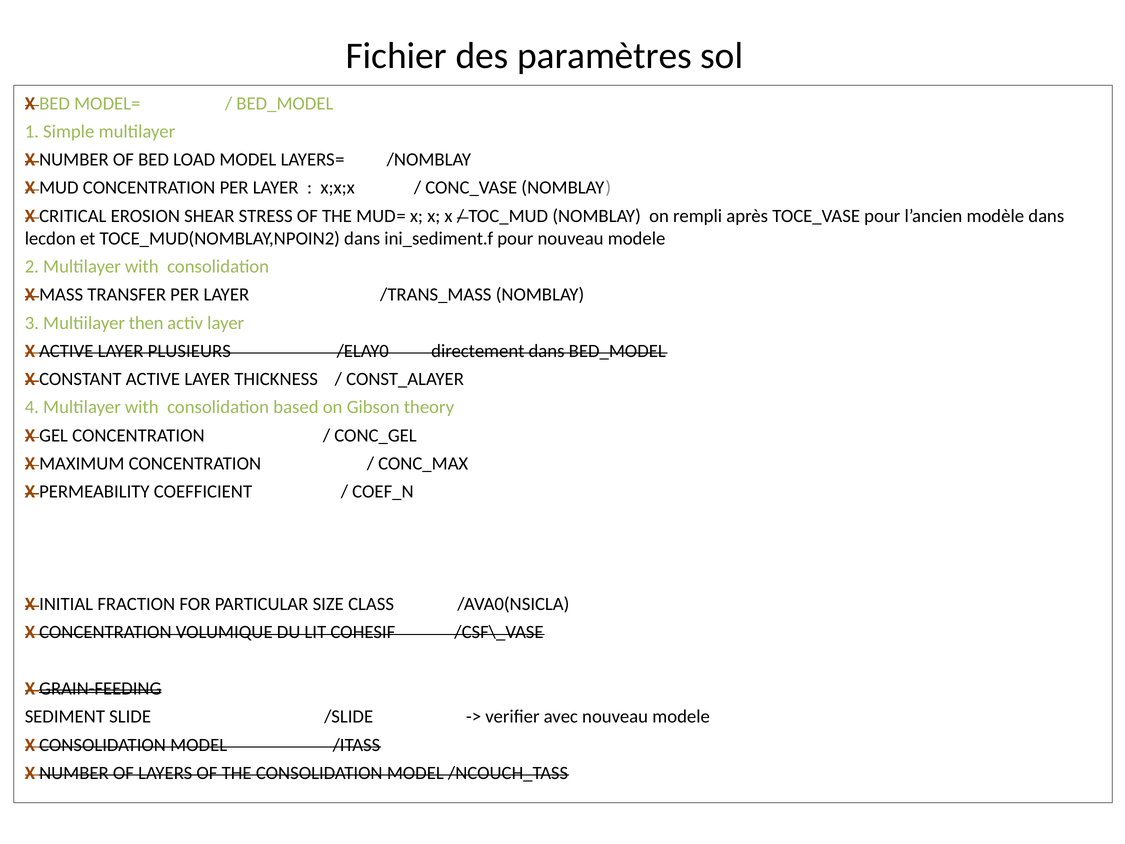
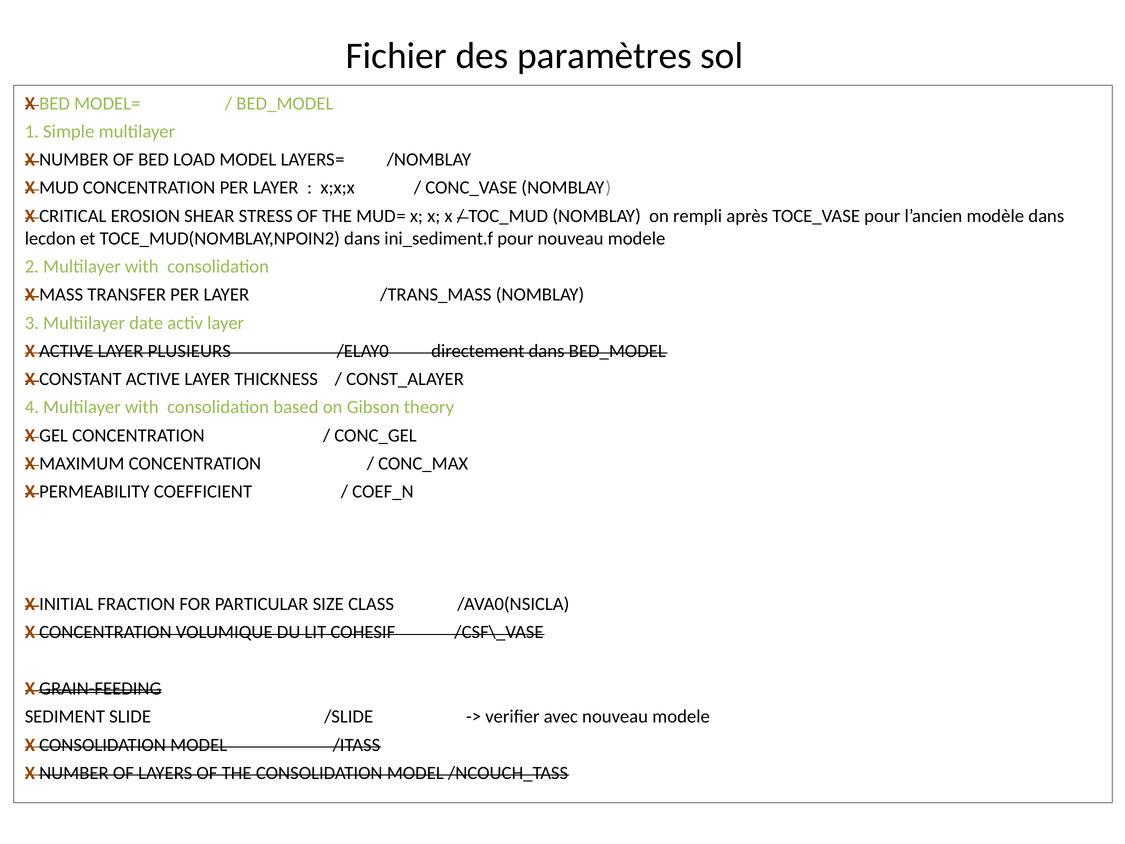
then: then -> date
